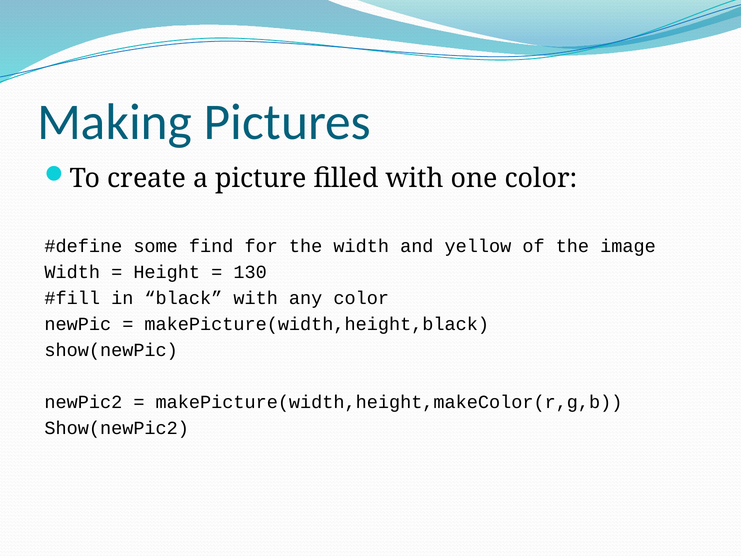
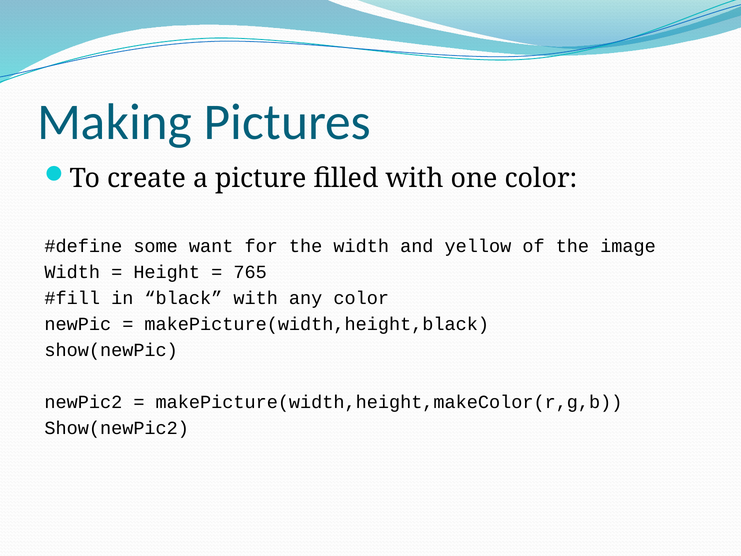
find: find -> want
130: 130 -> 765
